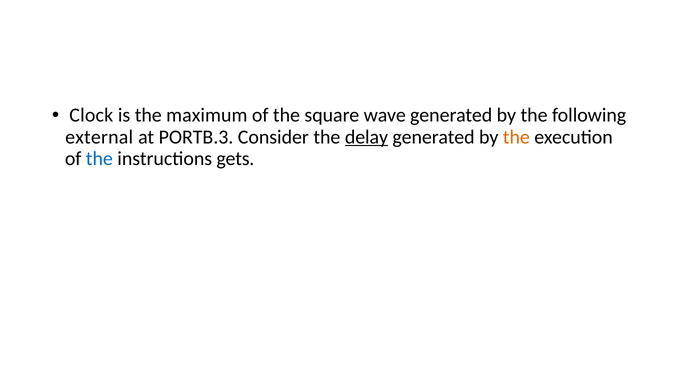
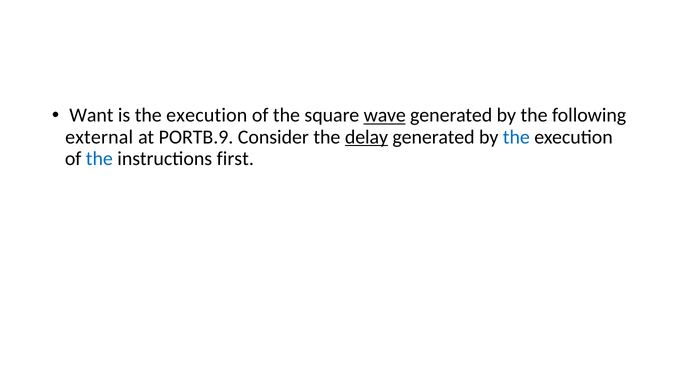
Clock: Clock -> Want
is the maximum: maximum -> execution
wave underline: none -> present
PORTB.3: PORTB.3 -> PORTB.9
the at (516, 137) colour: orange -> blue
gets: gets -> first
